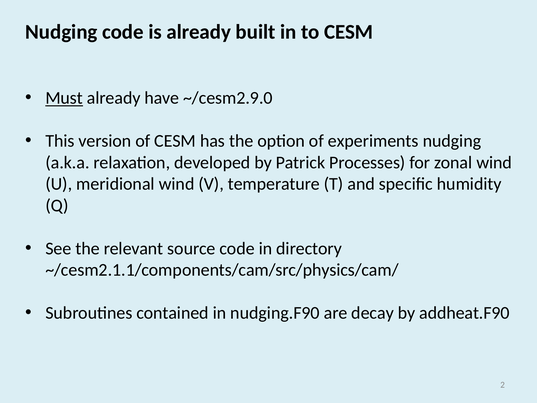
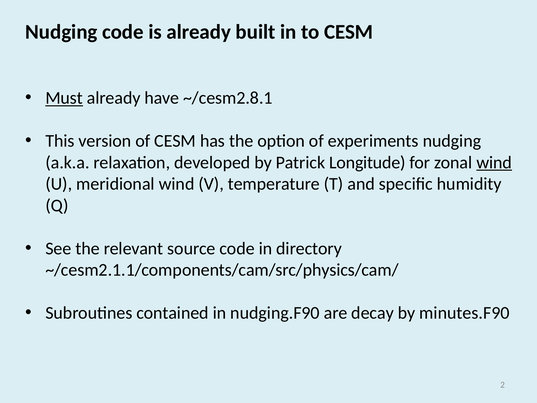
~/cesm2.9.0: ~/cesm2.9.0 -> ~/cesm2.8.1
Processes: Processes -> Longitude
wind at (494, 162) underline: none -> present
addheat.F90: addheat.F90 -> minutes.F90
